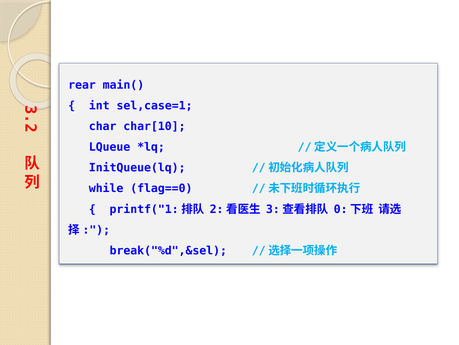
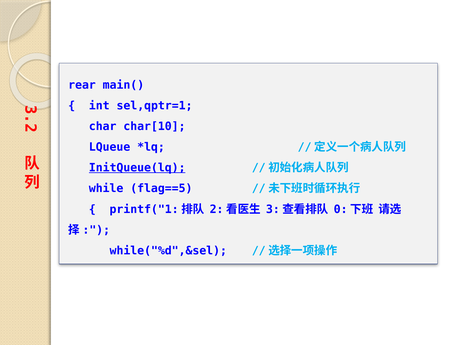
sel,case=1: sel,case=1 -> sel,qptr=1
InitQueue(lq underline: none -> present
flag==0: flag==0 -> flag==5
break("%d",&sel: break("%d",&sel -> while("%d",&sel
